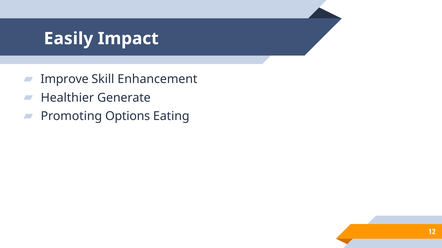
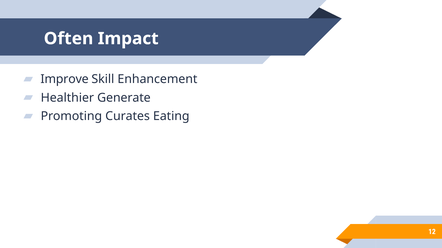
Easily: Easily -> Often
Options: Options -> Curates
